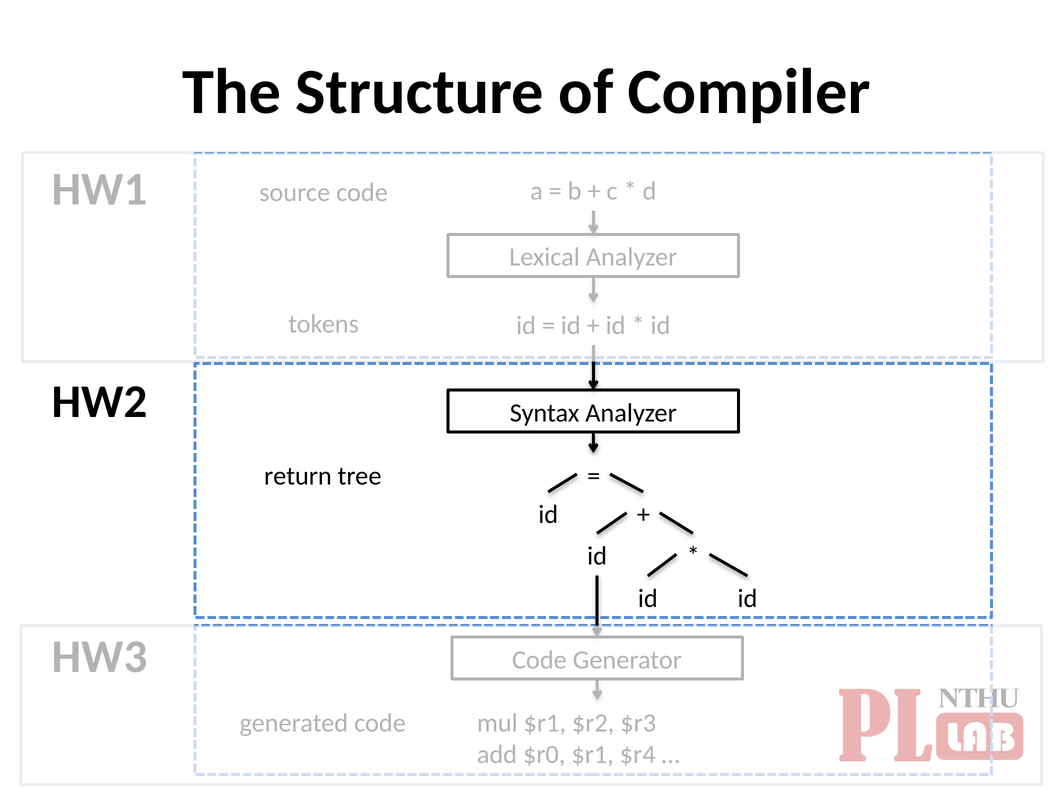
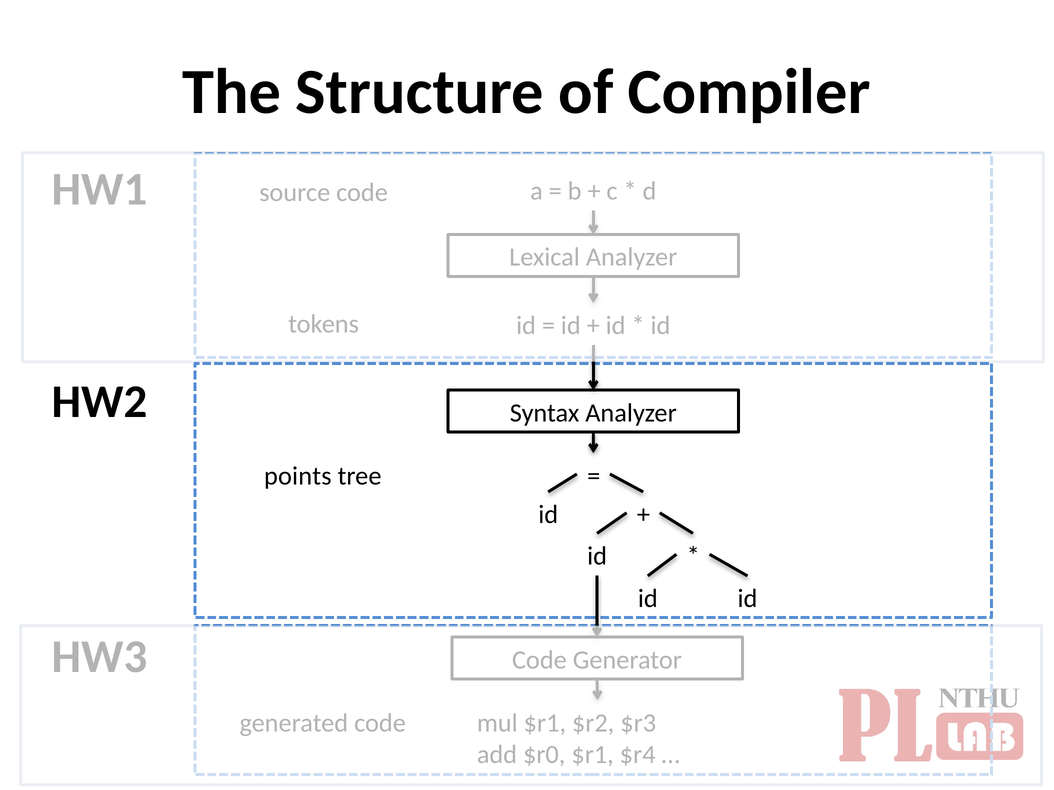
return: return -> points
